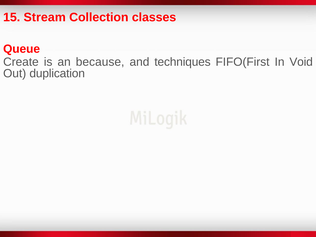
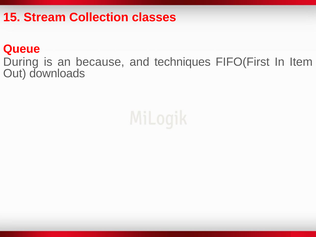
Create: Create -> During
Void: Void -> Item
duplication: duplication -> downloads
